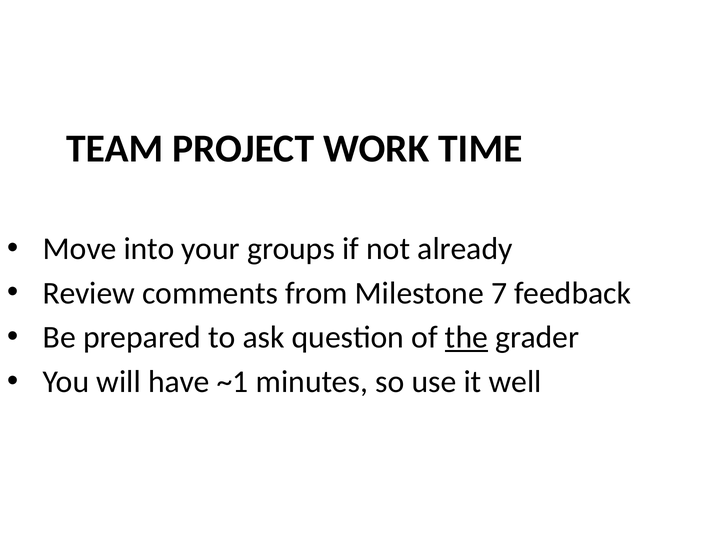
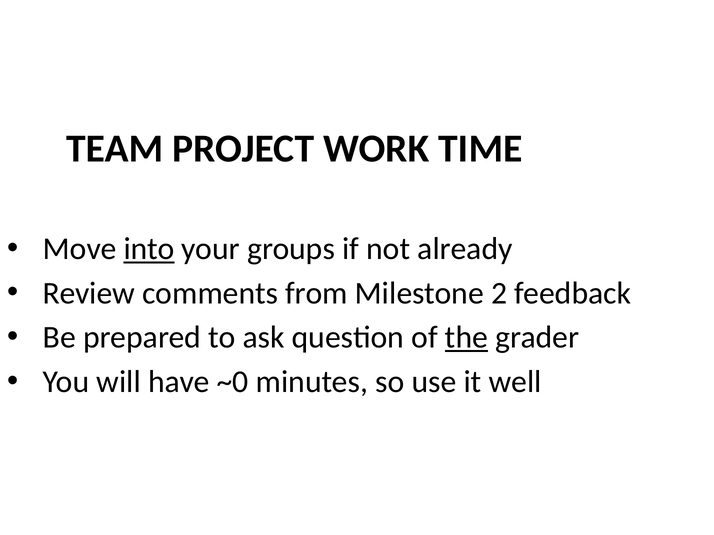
into underline: none -> present
7: 7 -> 2
~1: ~1 -> ~0
